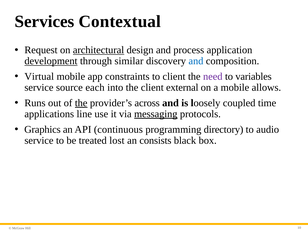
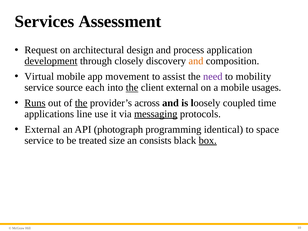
Contextual: Contextual -> Assessment
architectural underline: present -> none
similar: similar -> closely
and at (196, 61) colour: blue -> orange
constraints: constraints -> movement
to client: client -> assist
variables: variables -> mobility
the at (132, 88) underline: none -> present
allows: allows -> usages
Runs underline: none -> present
Graphics at (42, 129): Graphics -> External
continuous: continuous -> photograph
directory: directory -> identical
audio: audio -> space
lost: lost -> size
box underline: none -> present
